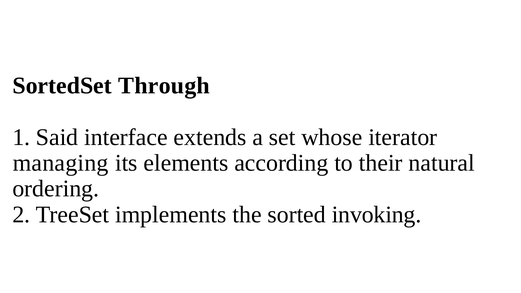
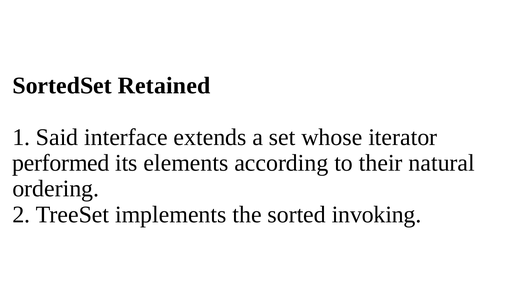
Through: Through -> Retained
managing: managing -> performed
